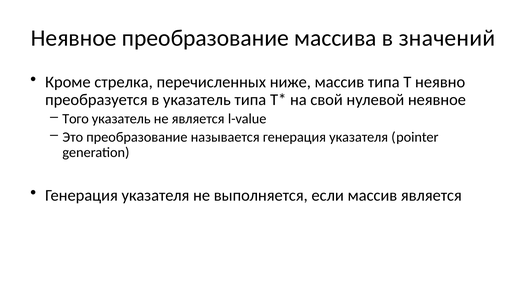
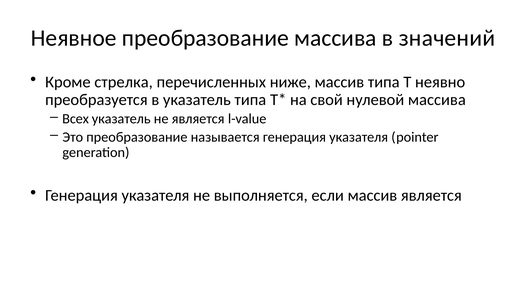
нулевой неявное: неявное -> массива
Того: Того -> Всех
